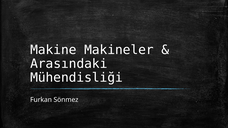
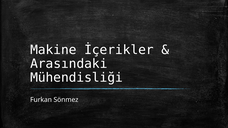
Makineler: Makineler -> İçerikler
